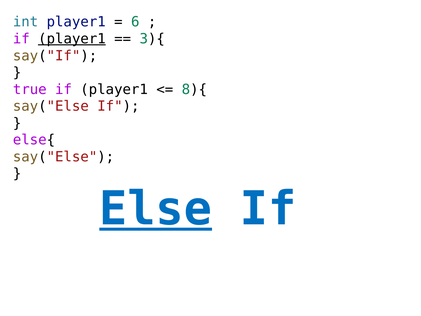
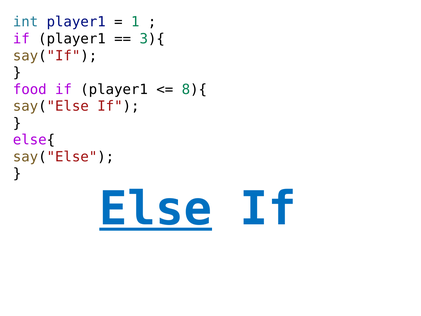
6: 6 -> 1
player1 at (72, 39) underline: present -> none
true: true -> food
